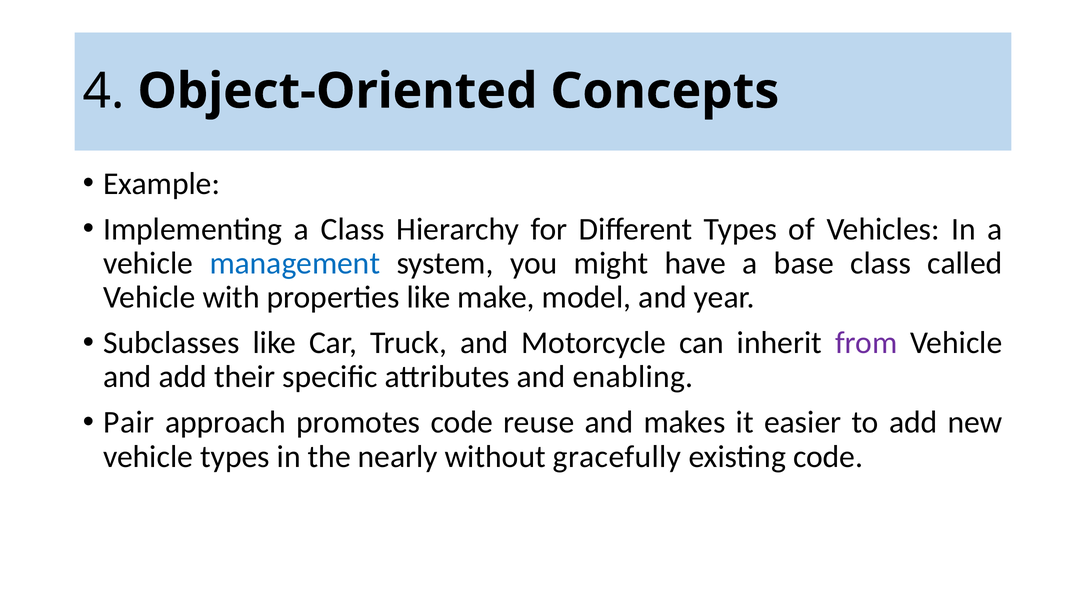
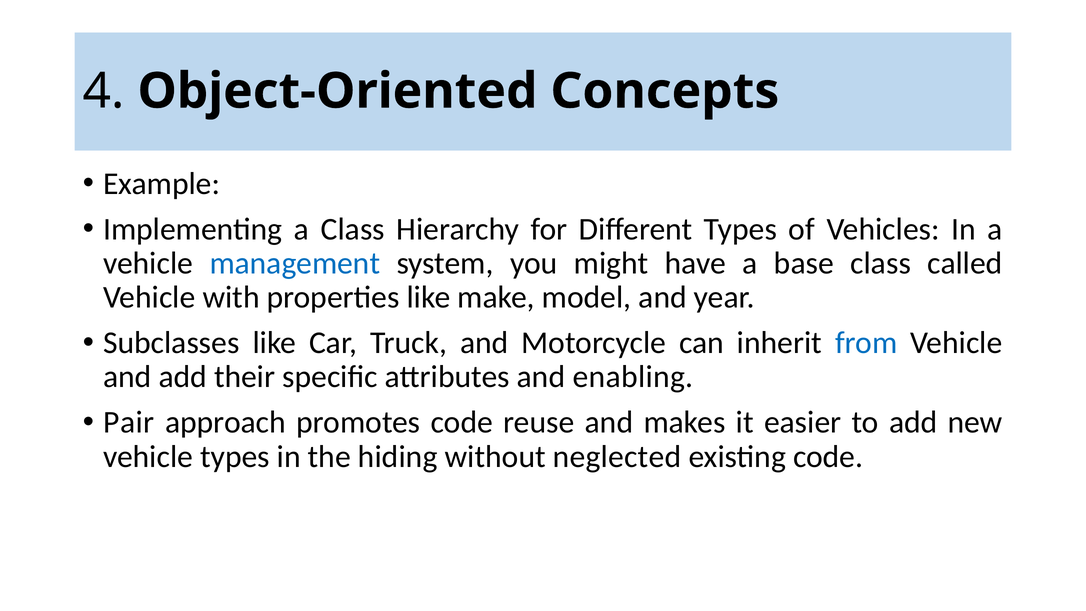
from colour: purple -> blue
nearly: nearly -> hiding
gracefully: gracefully -> neglected
